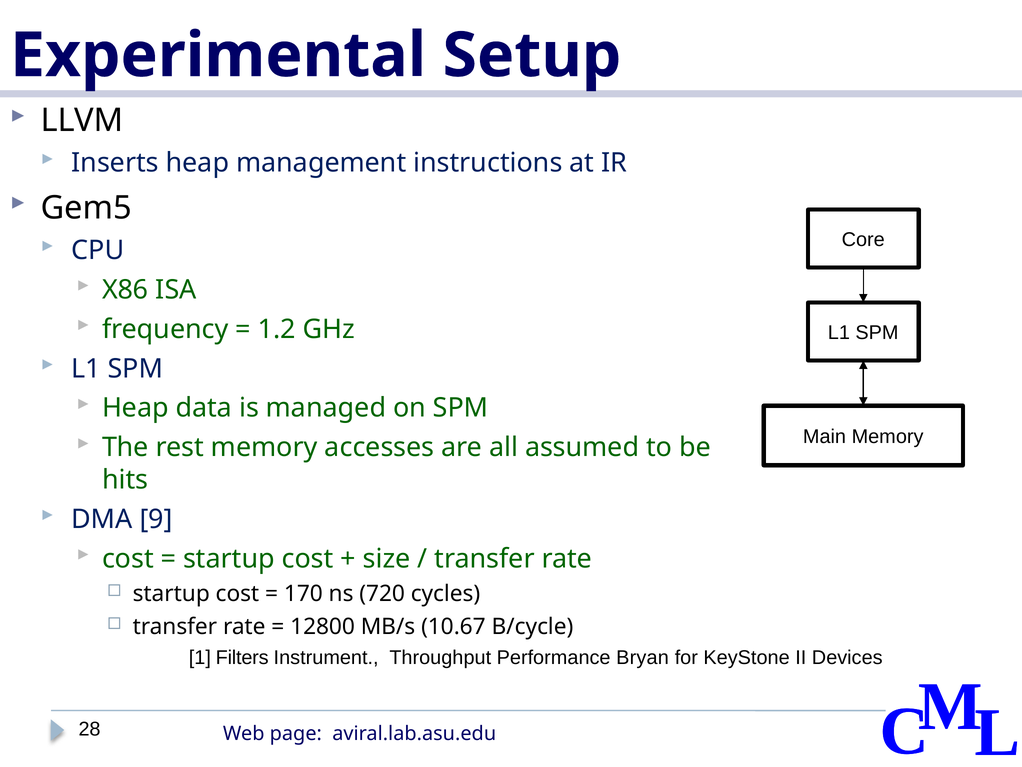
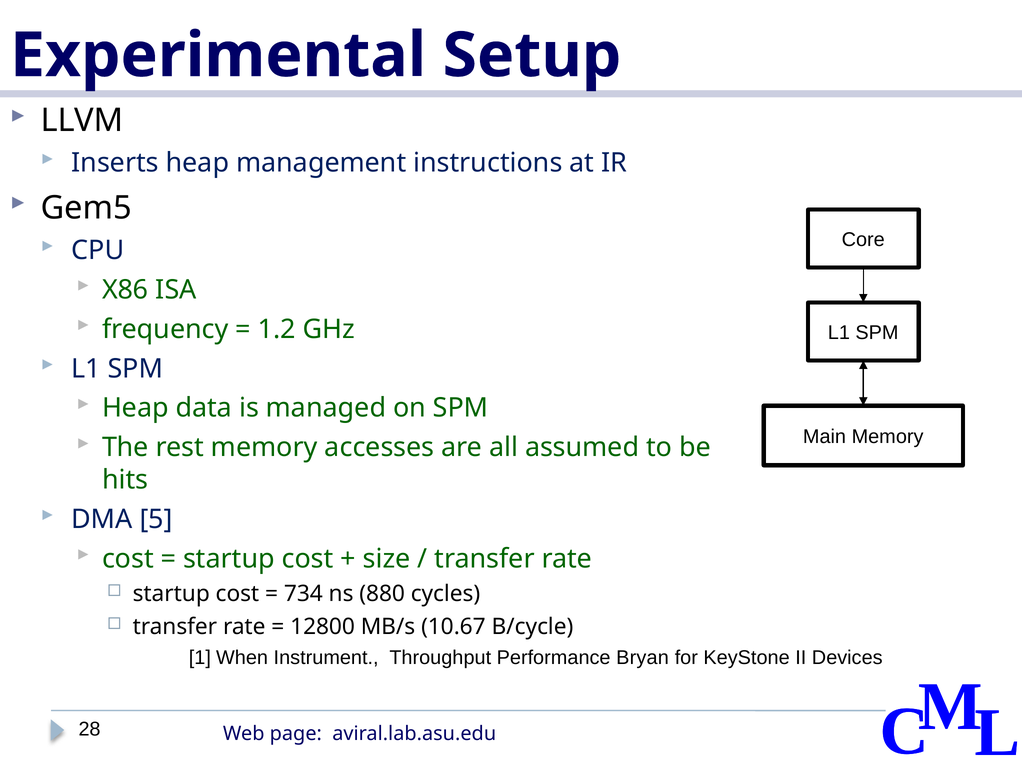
9: 9 -> 5
170: 170 -> 734
720: 720 -> 880
Filters: Filters -> When
